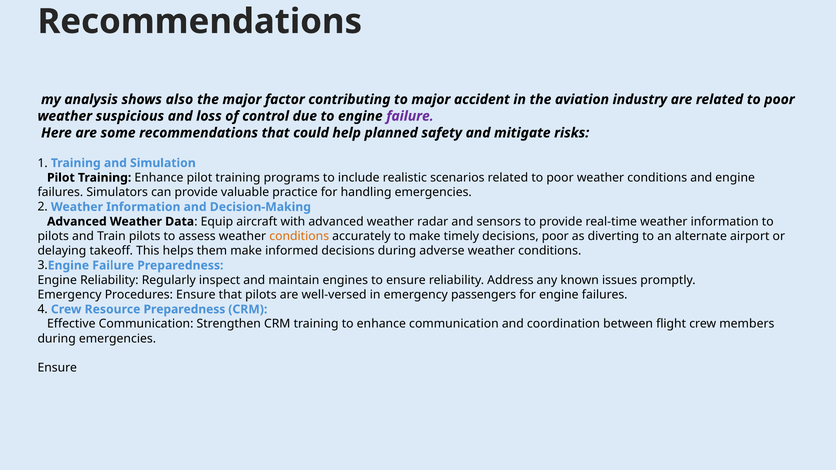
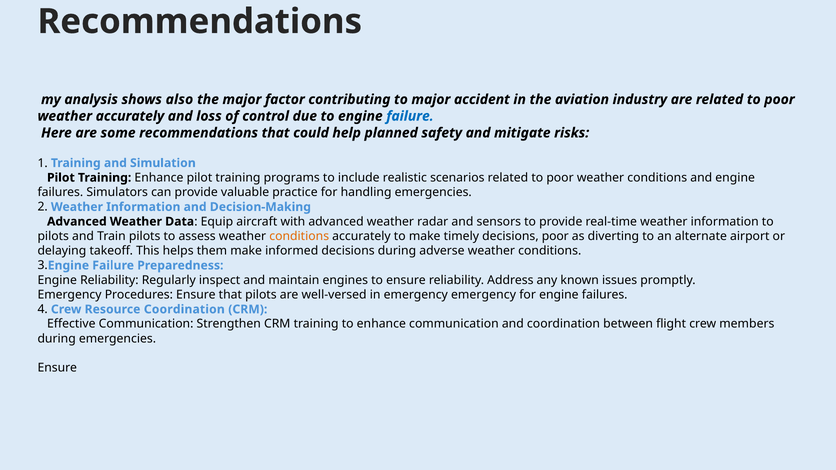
weather suspicious: suspicious -> accurately
failure at (410, 116) colour: purple -> blue
emergency passengers: passengers -> emergency
Resource Preparedness: Preparedness -> Coordination
